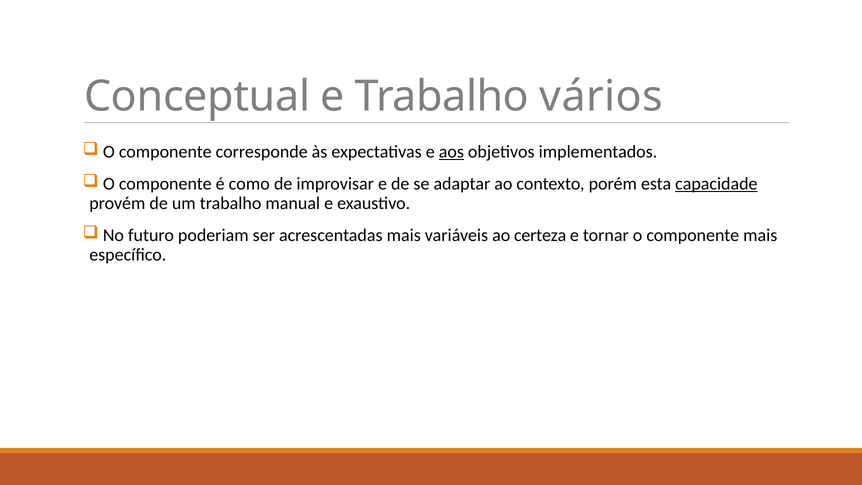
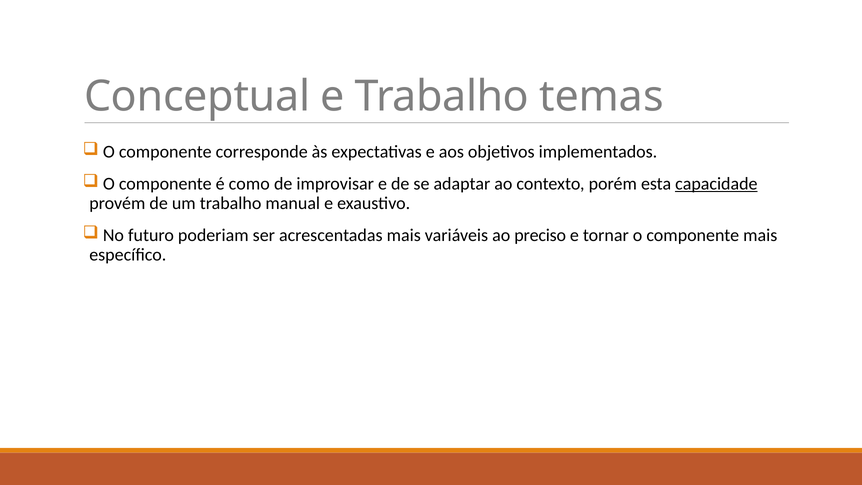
vários: vários -> temas
aos underline: present -> none
certeza: certeza -> preciso
